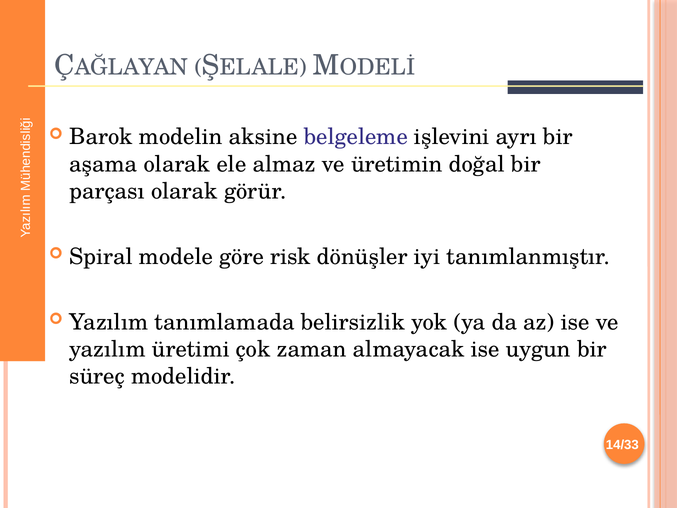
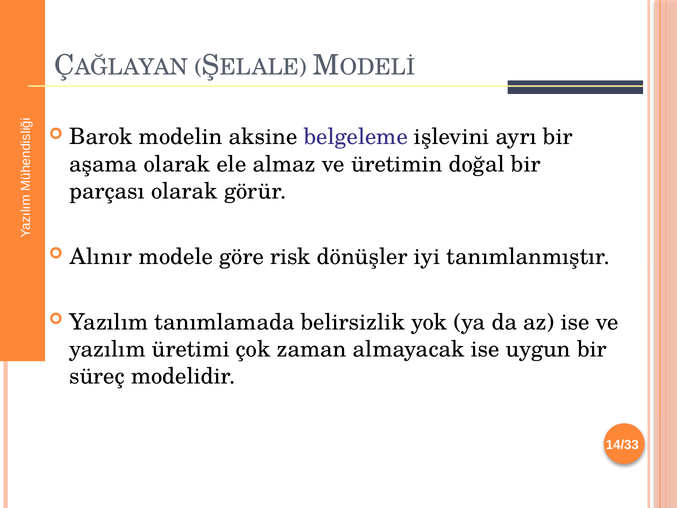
Spiral: Spiral -> Alınır
